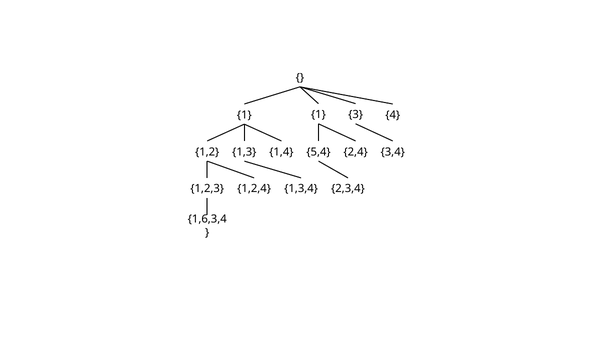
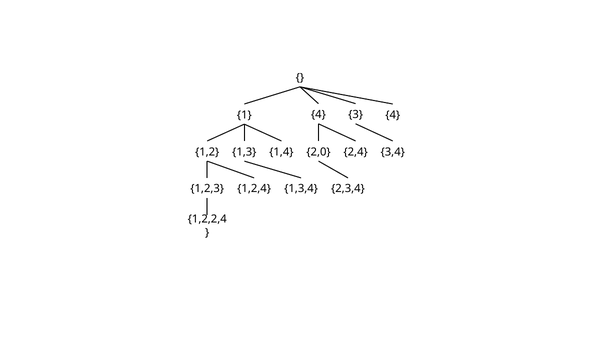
1 1: 1 -> 4
5,4: 5,4 -> 2,0
1,6,3,4: 1,6,3,4 -> 1,2,2,4
